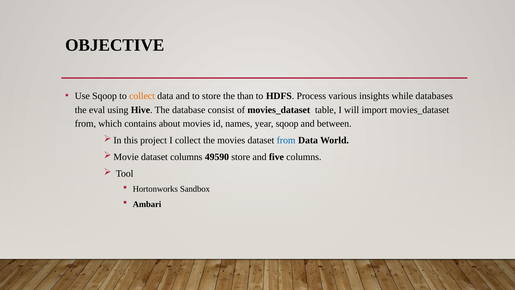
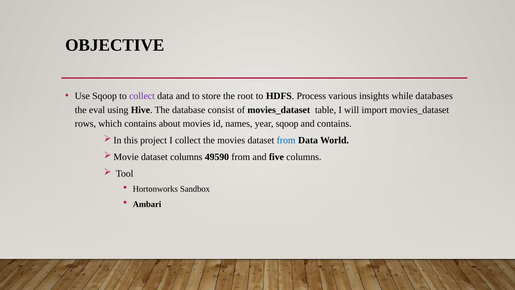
collect at (142, 96) colour: orange -> purple
than: than -> root
from at (85, 124): from -> rows
and between: between -> contains
49590 store: store -> from
